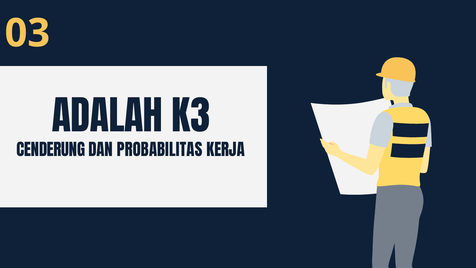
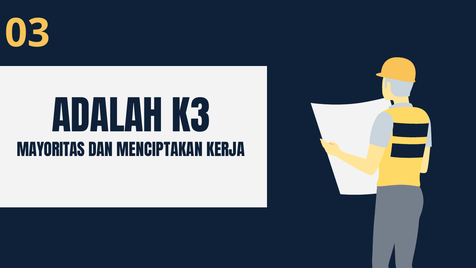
CENDERUNG: CENDERUNG -> MAYORITAS
PROBABILITAS: PROBABILITAS -> MENCIPTAKAN
